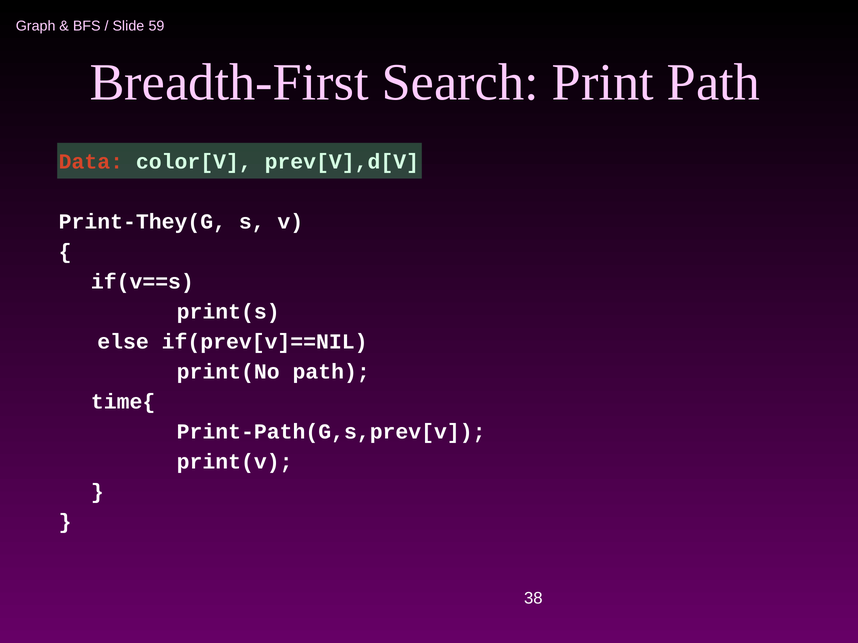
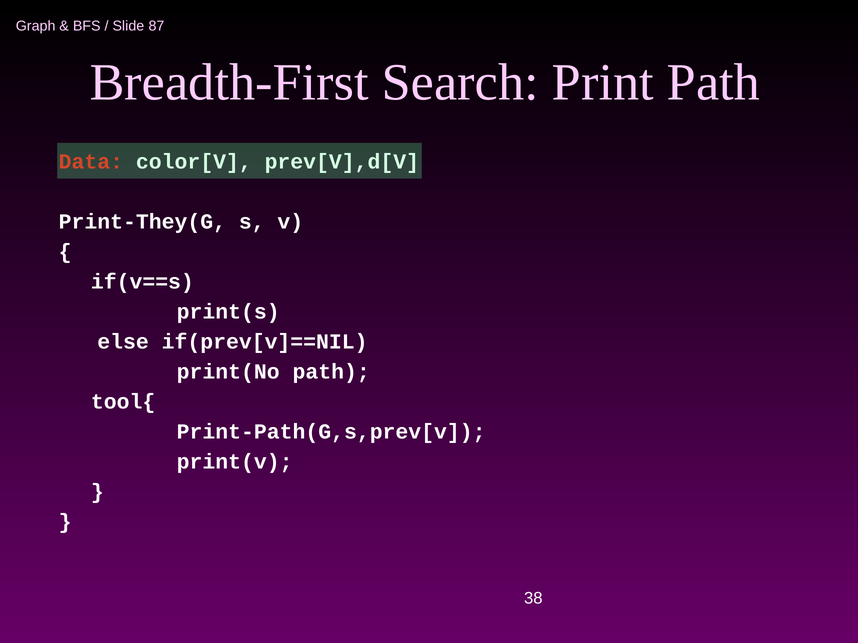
59: 59 -> 87
time{: time{ -> tool{
